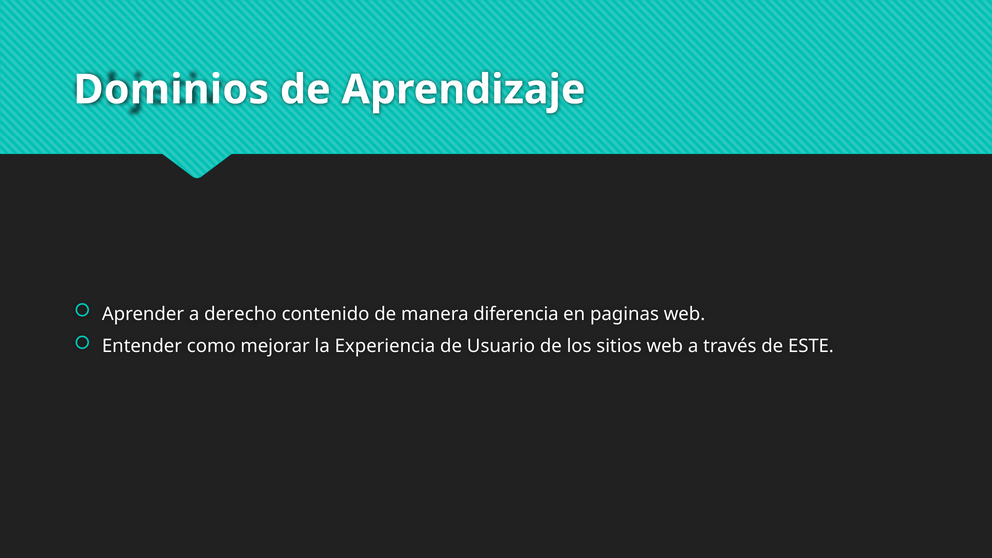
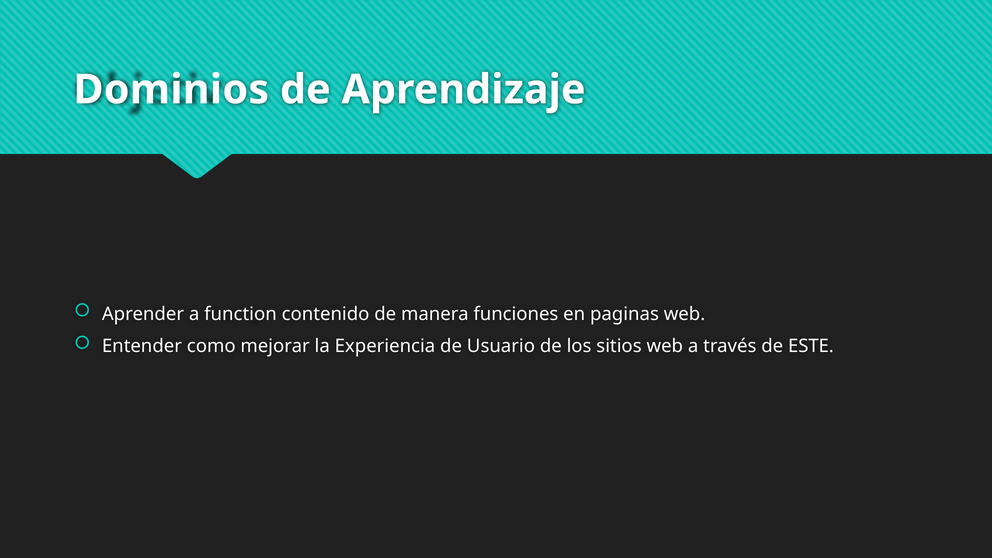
derecho: derecho -> function
diferencia: diferencia -> funciones
